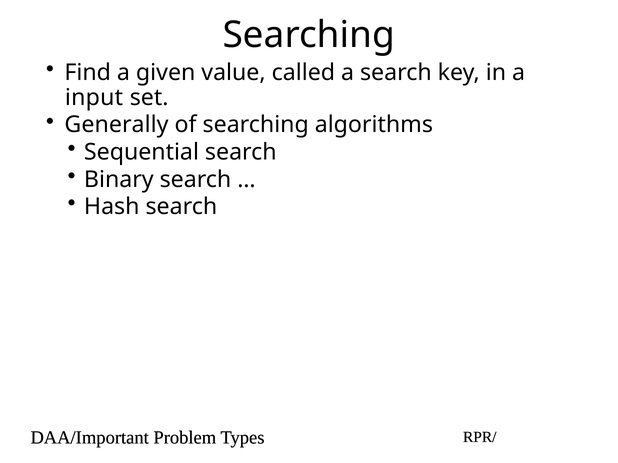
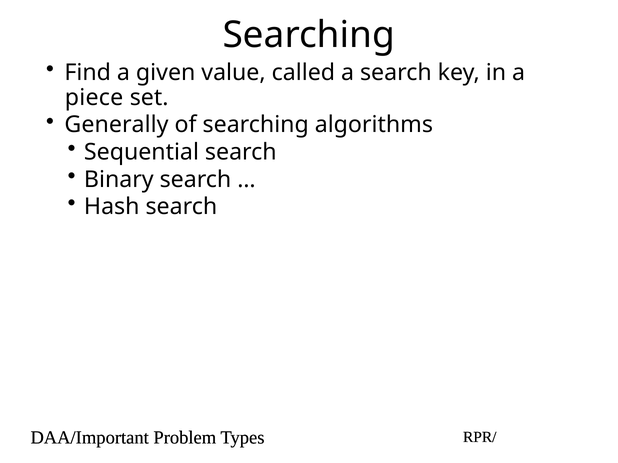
input: input -> piece
